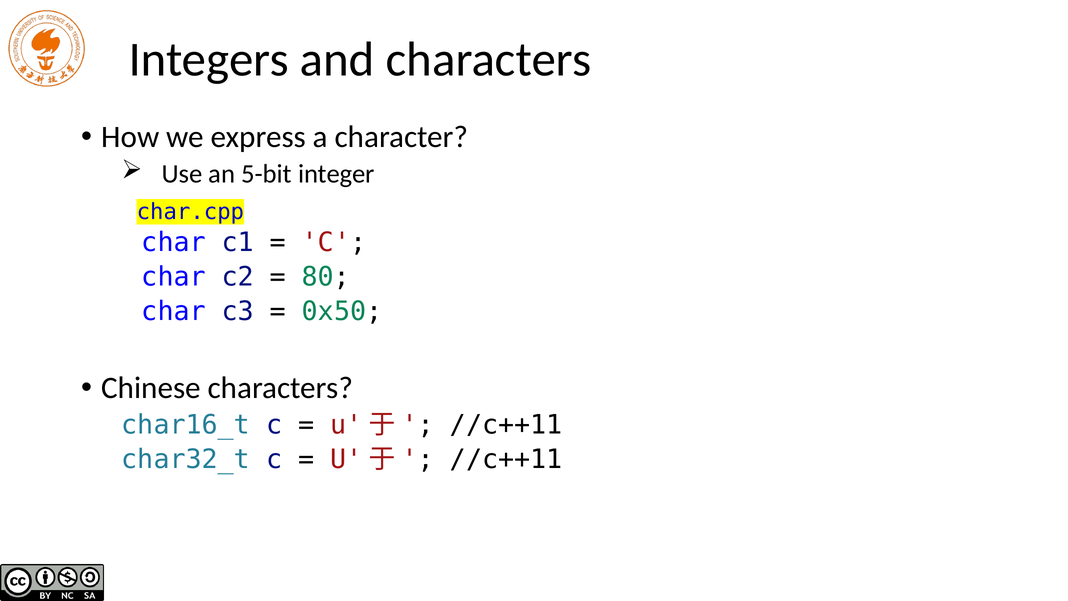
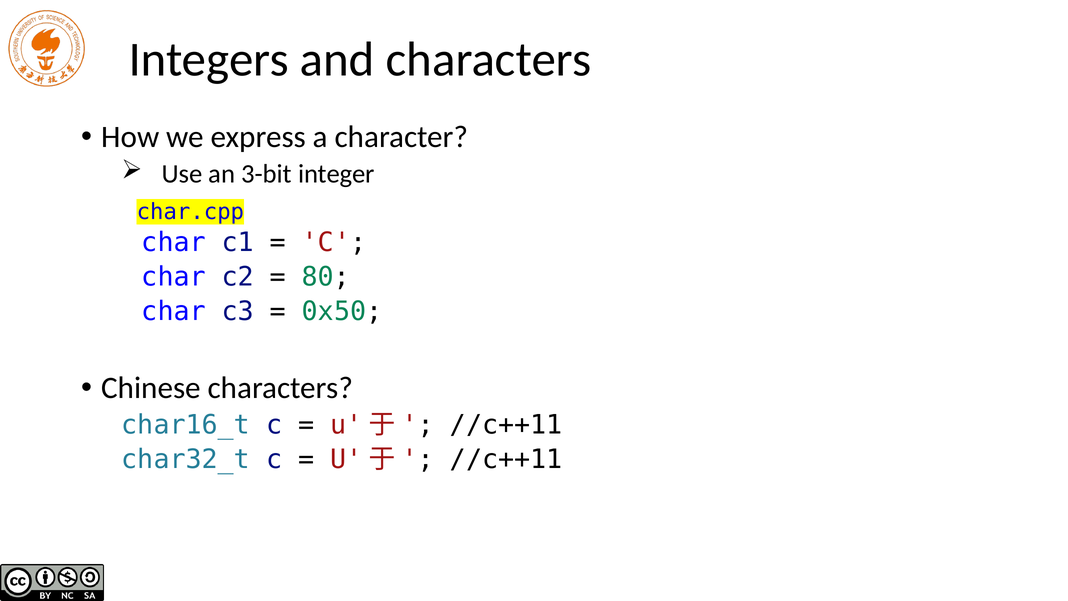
5-bit: 5-bit -> 3-bit
